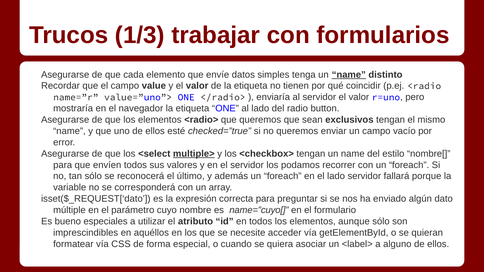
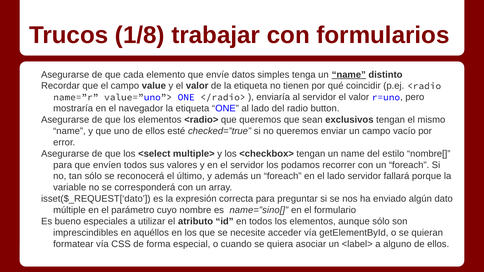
1/3: 1/3 -> 1/8
multiple> underline: present -> none
name=”cuyo[: name=”cuyo[ -> name=”sino[
